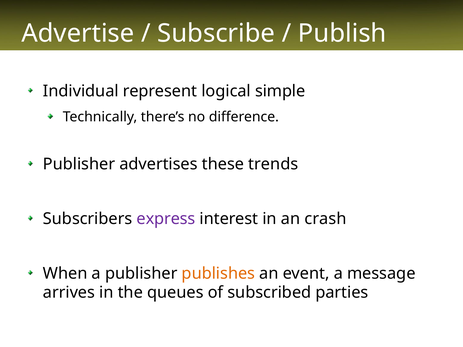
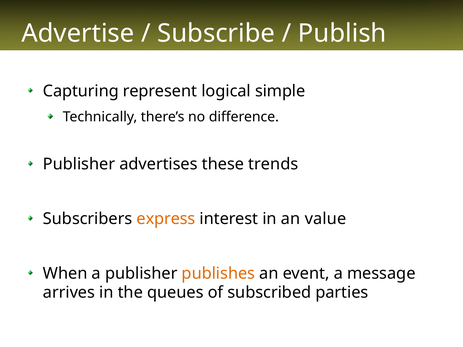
Individual: Individual -> Capturing
express colour: purple -> orange
crash: crash -> value
